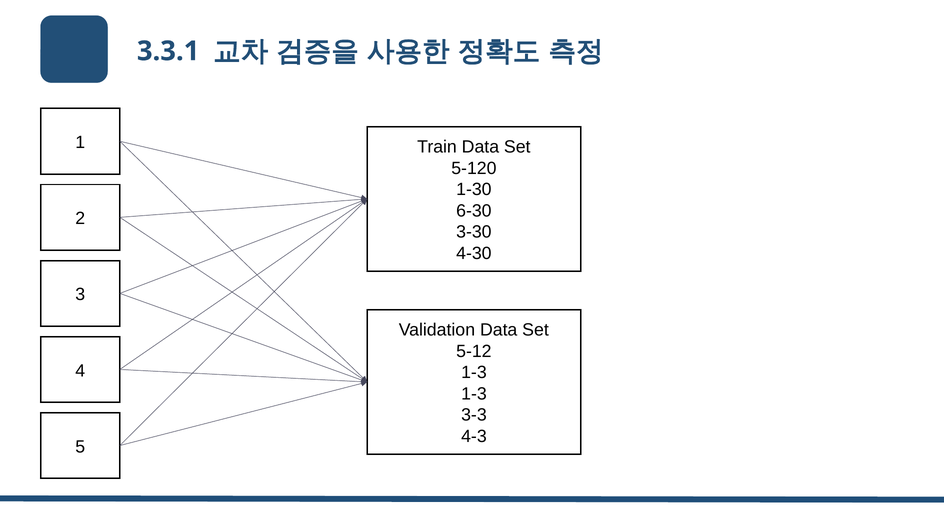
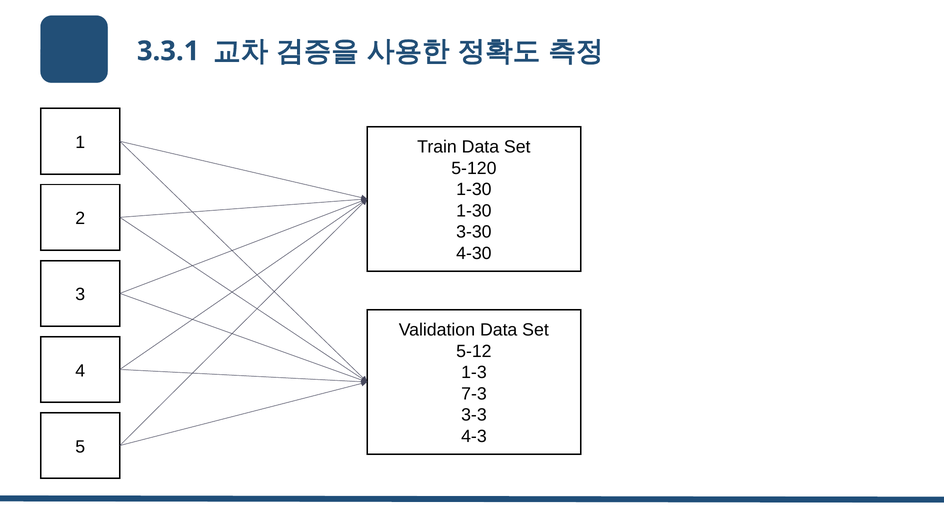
6-30 at (474, 211): 6-30 -> 1-30
1-3 at (474, 394): 1-3 -> 7-3
